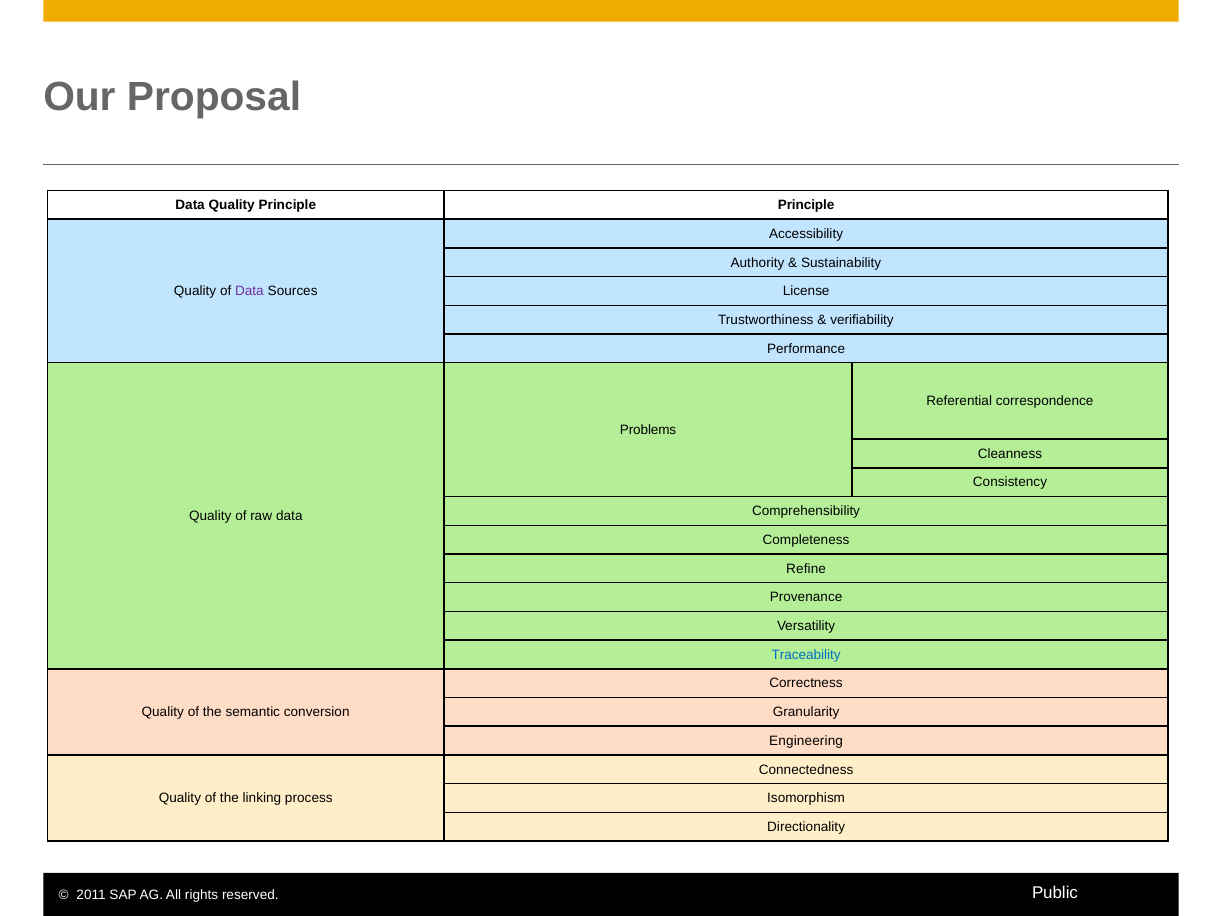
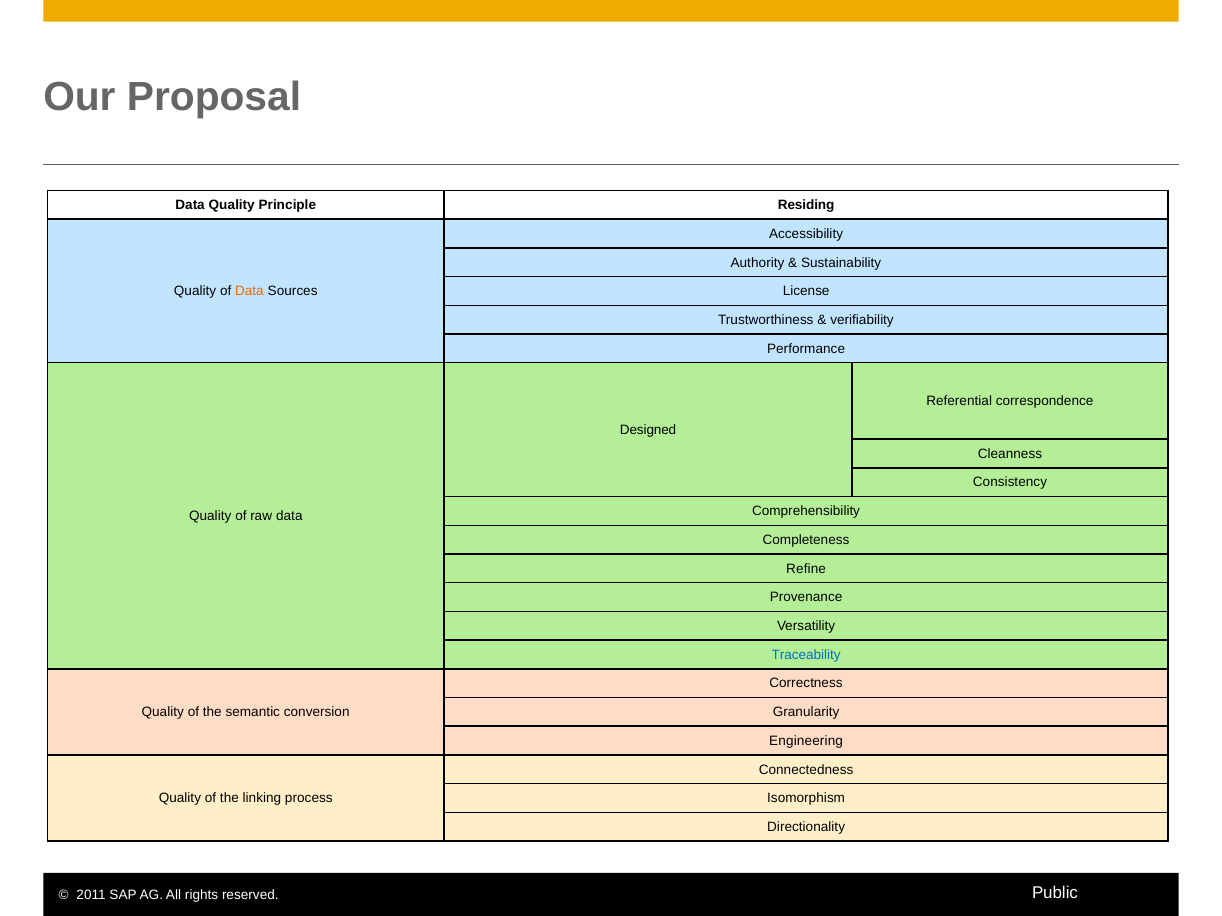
Principle Principle: Principle -> Residing
Data at (249, 291) colour: purple -> orange
Problems: Problems -> Designed
